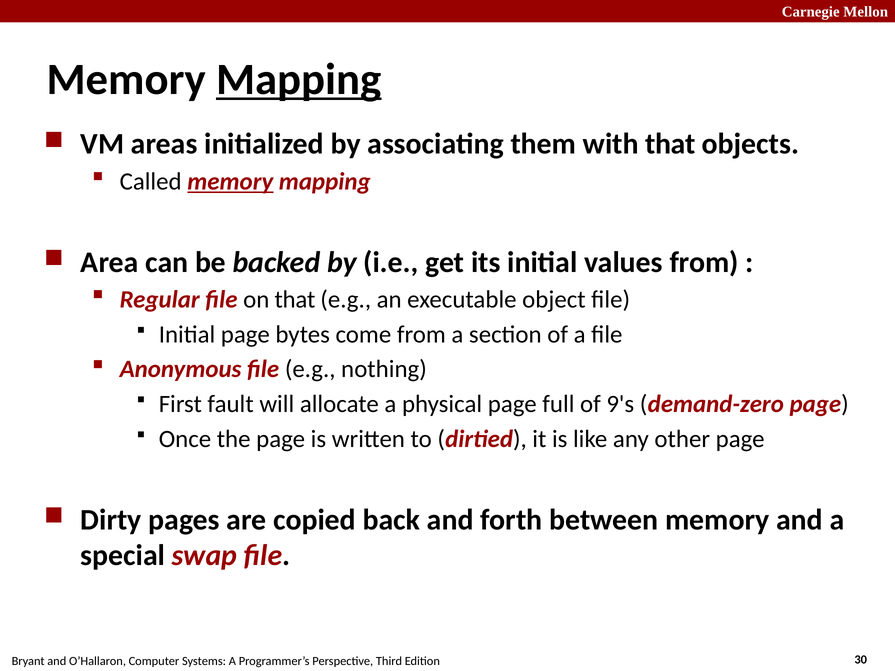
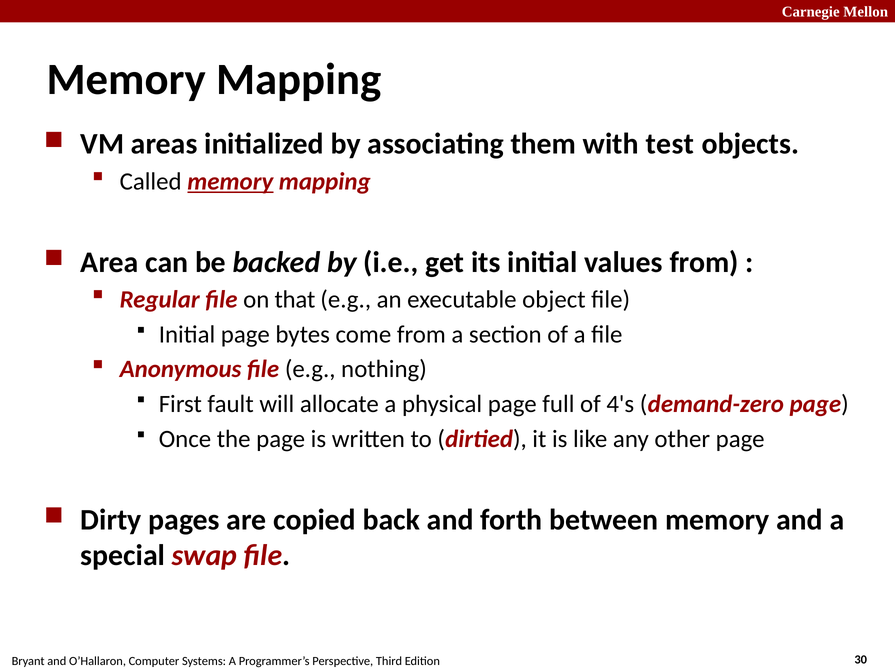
Mapping at (299, 79) underline: present -> none
with that: that -> test
9's: 9's -> 4's
